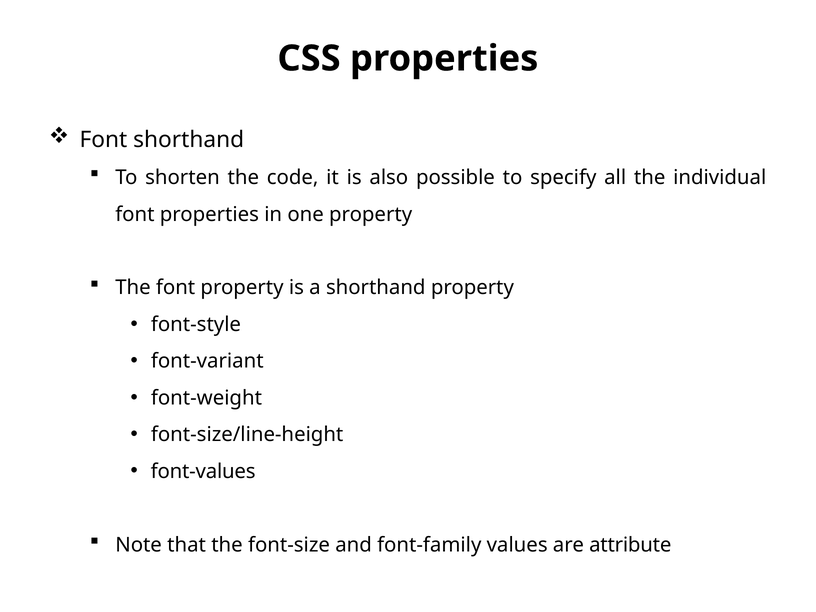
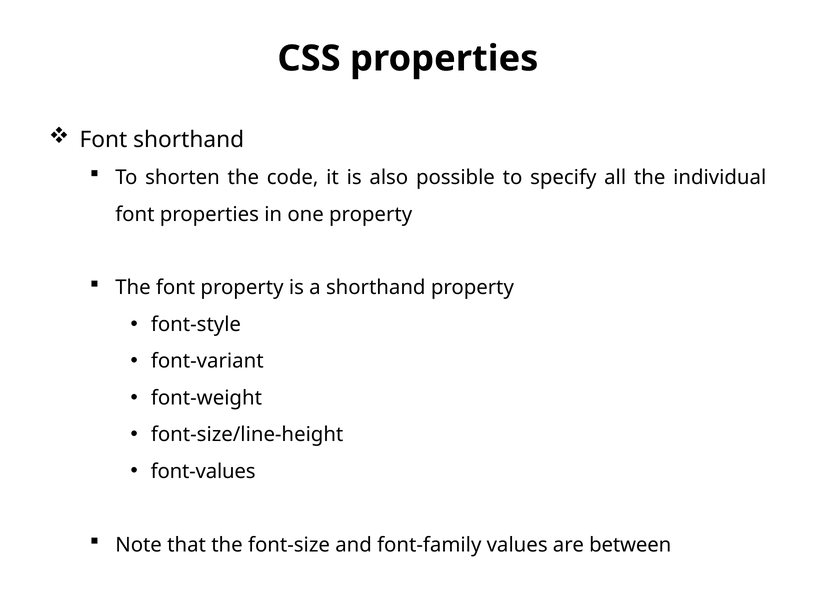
attribute: attribute -> between
